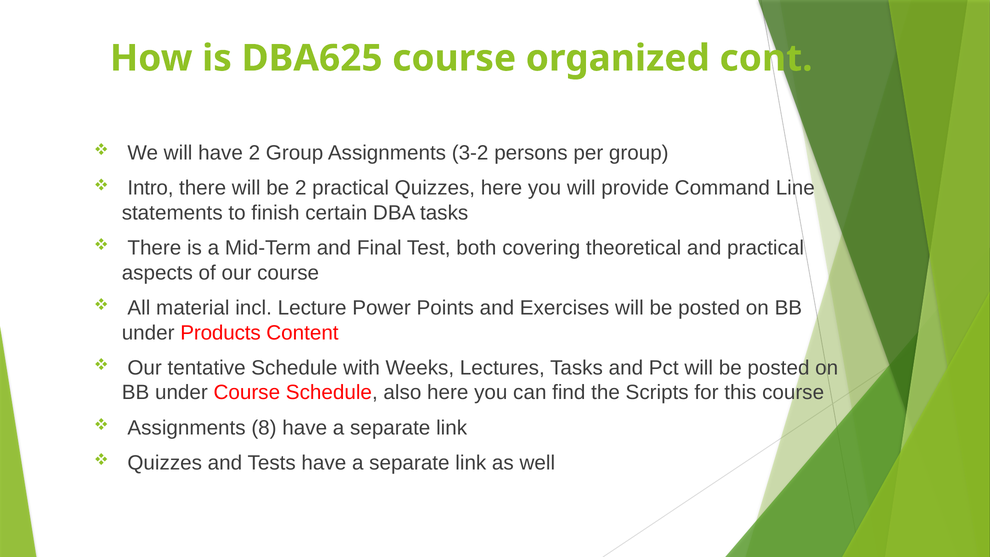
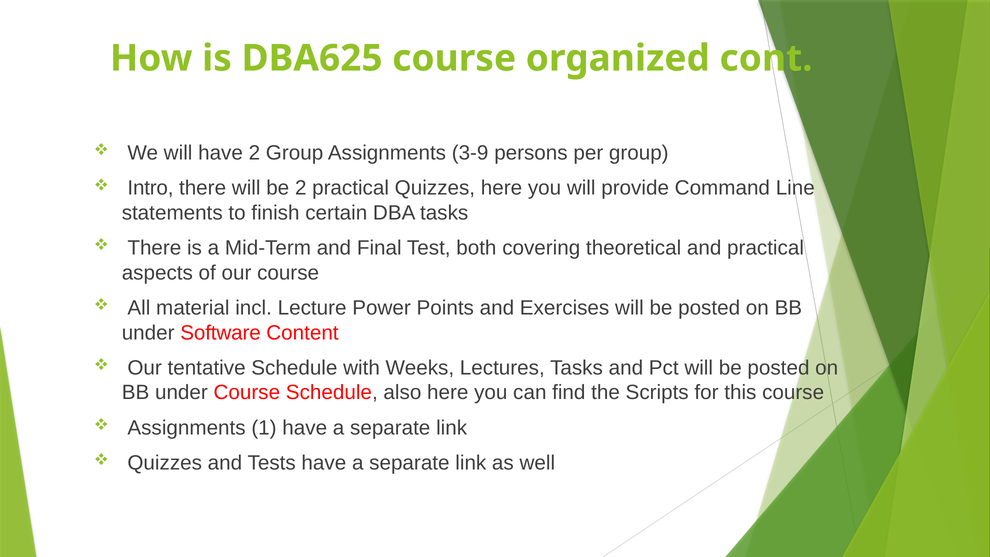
3-2: 3-2 -> 3-9
Products: Products -> Software
8: 8 -> 1
